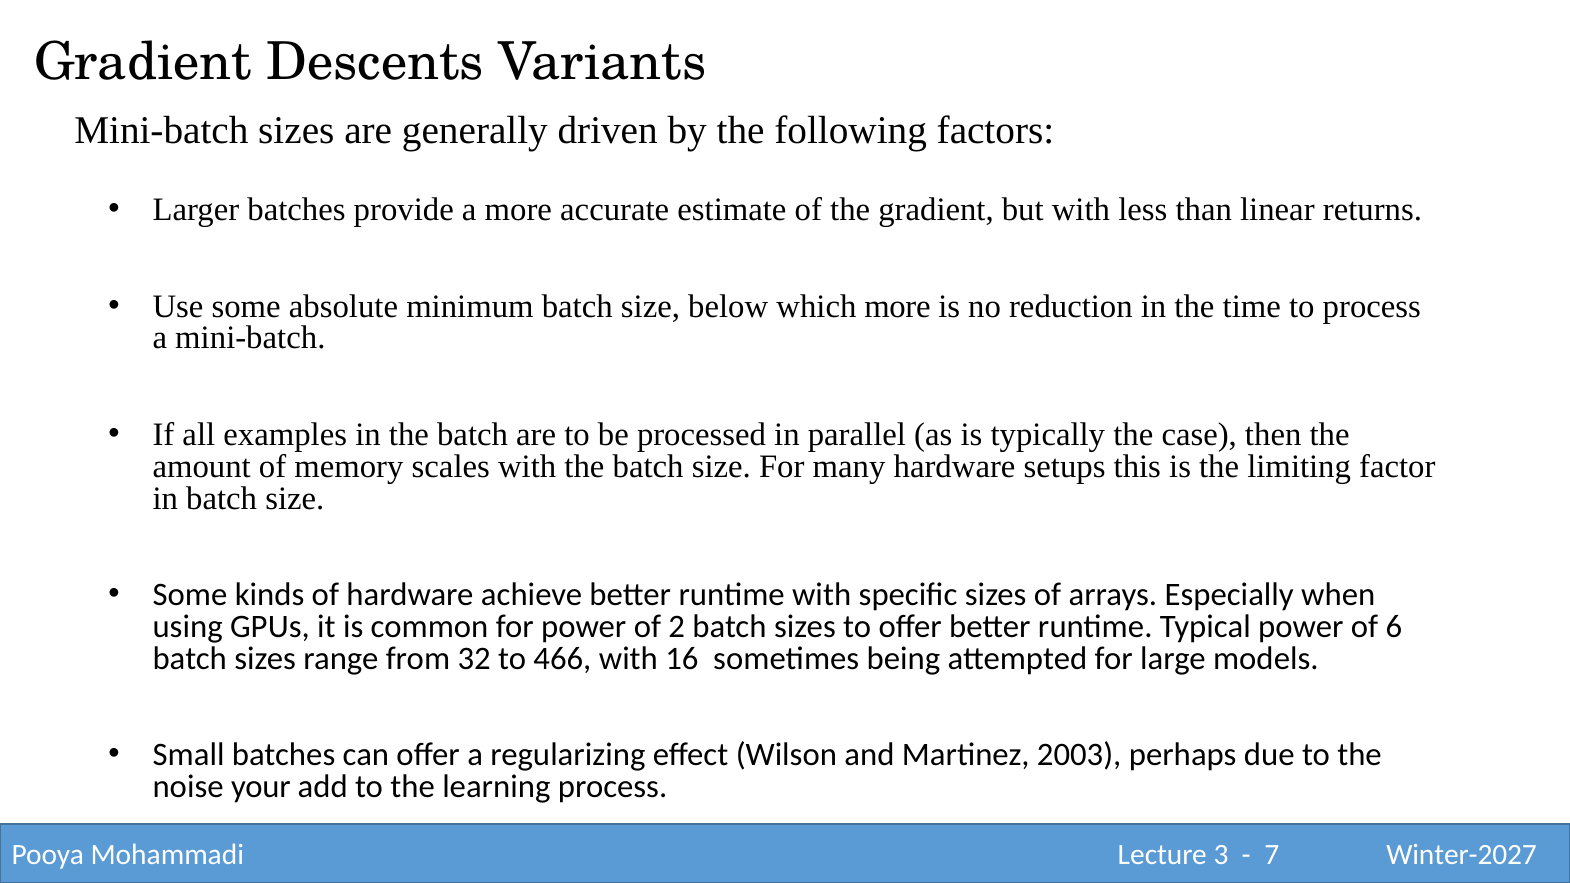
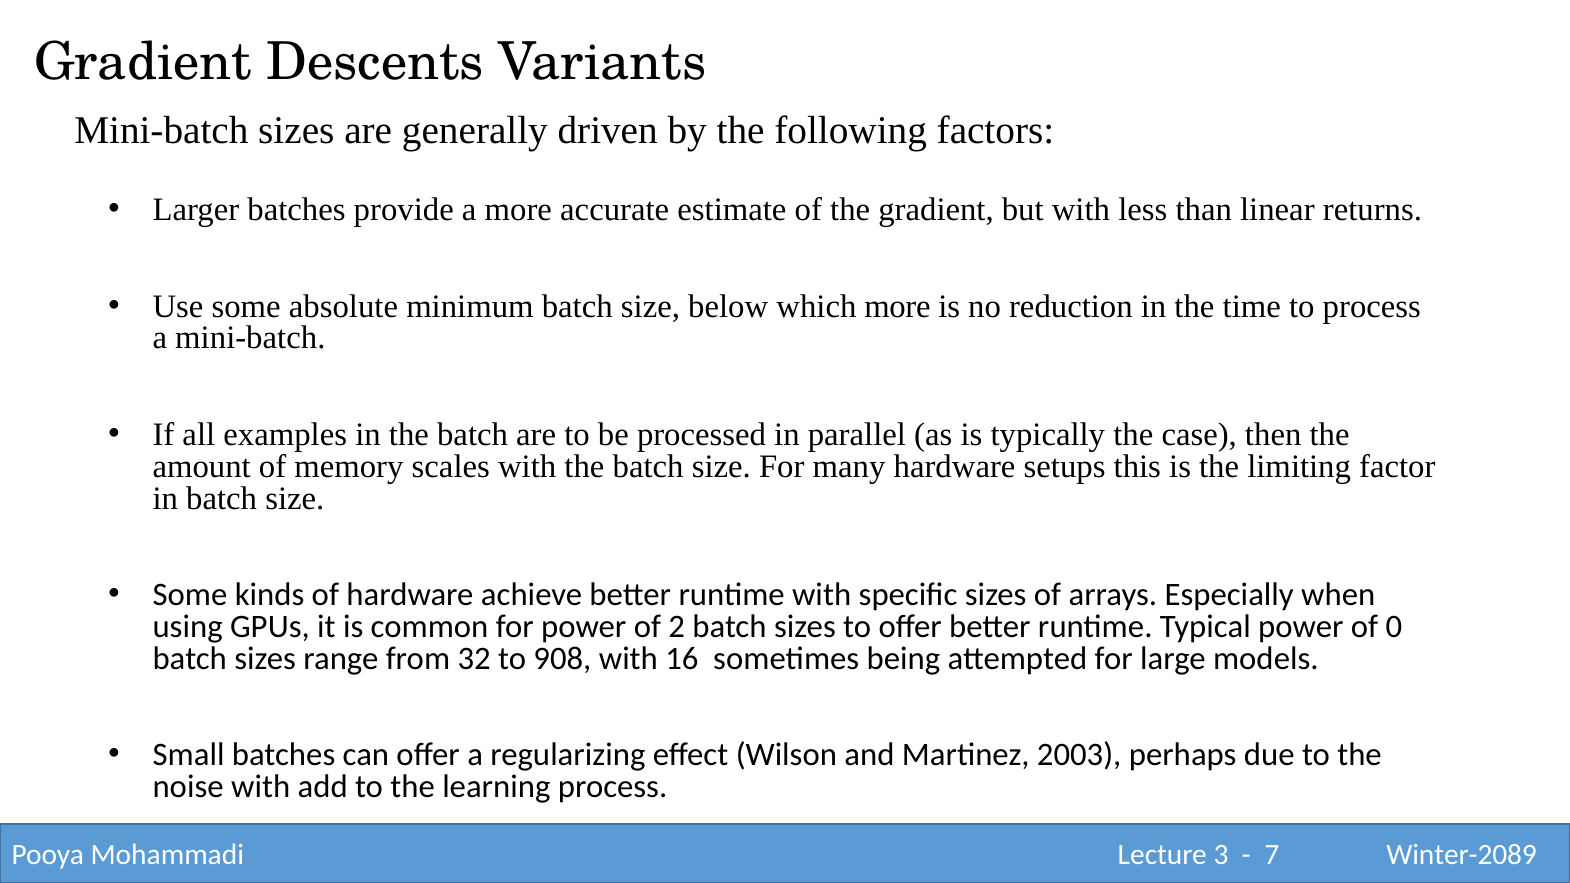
6: 6 -> 0
466: 466 -> 908
noise your: your -> with
Winter-2027: Winter-2027 -> Winter-2089
